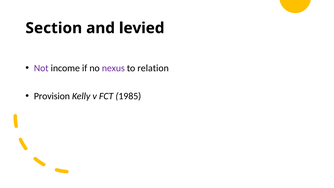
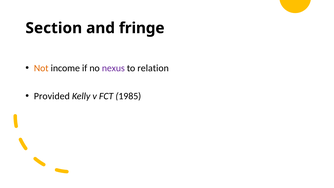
levied: levied -> fringe
Not colour: purple -> orange
Provision: Provision -> Provided
